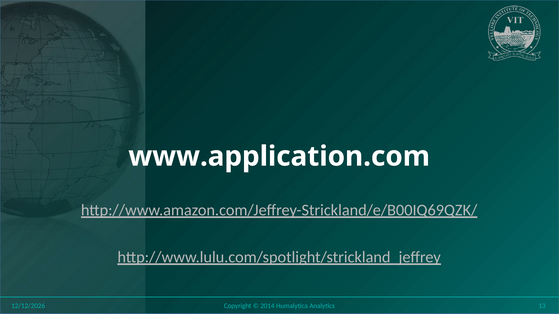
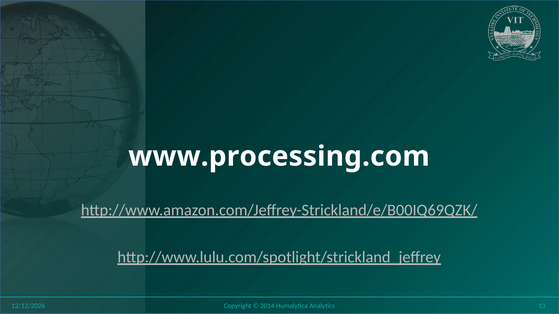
www.application.com: www.application.com -> www.processing.com
